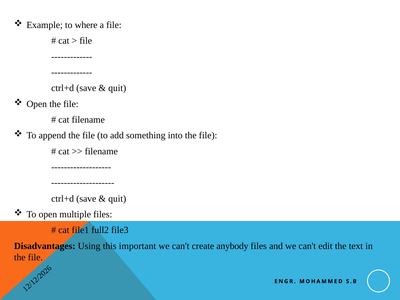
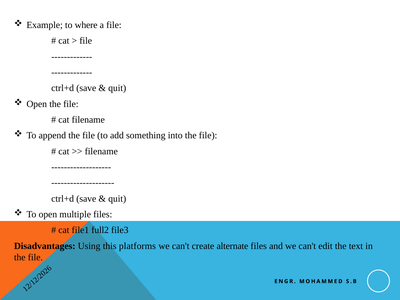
important: important -> platforms
anybody: anybody -> alternate
